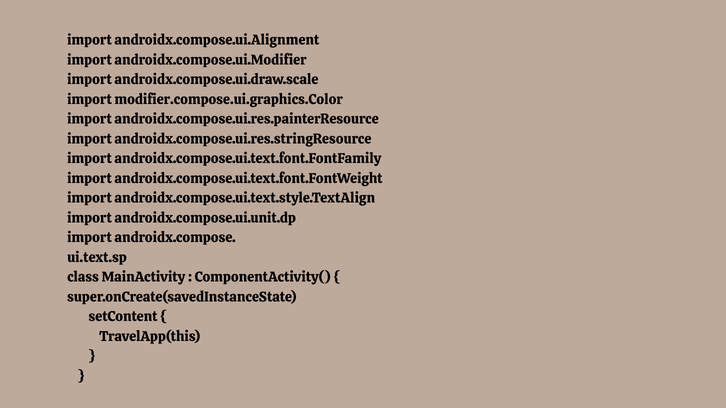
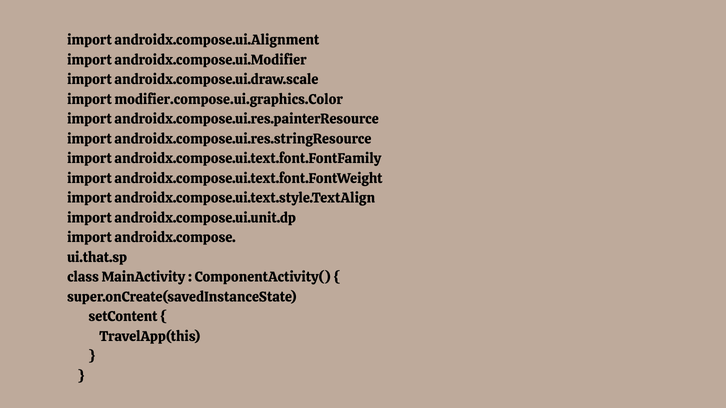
ui.text.sp: ui.text.sp -> ui.that.sp
